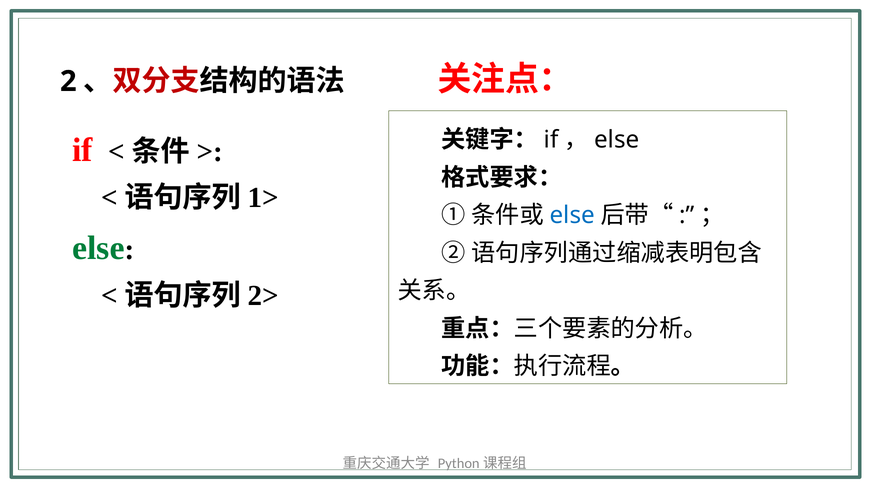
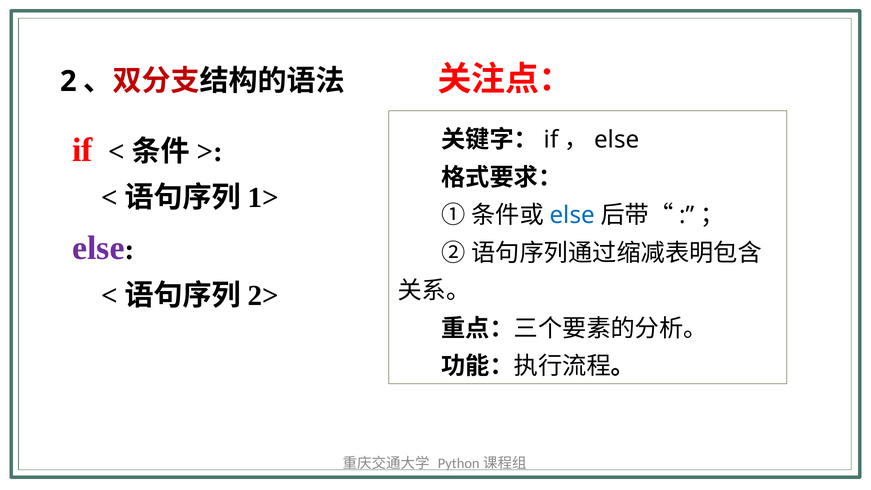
else at (98, 248) colour: green -> purple
